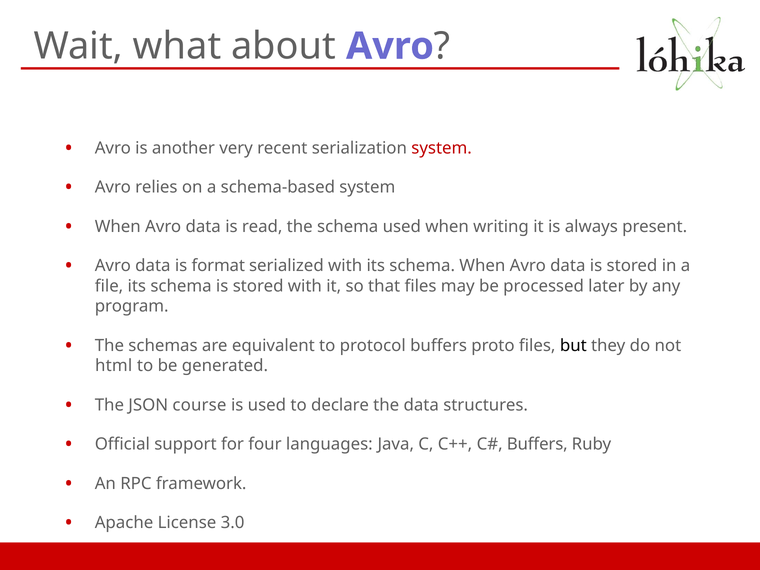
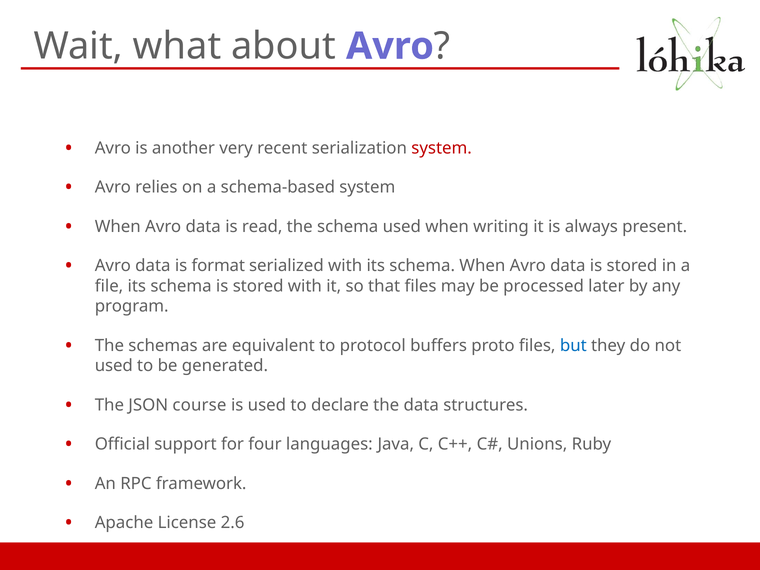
but colour: black -> blue
html at (114, 366): html -> used
Buffers at (537, 444): Buffers -> Unions
3.0: 3.0 -> 2.6
